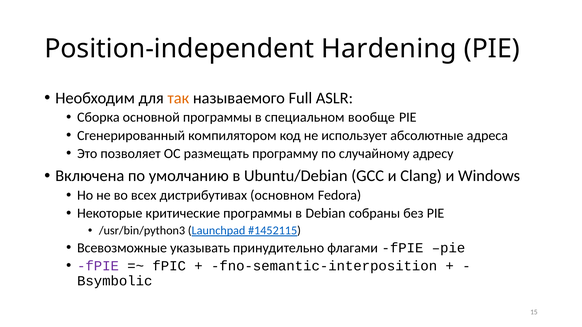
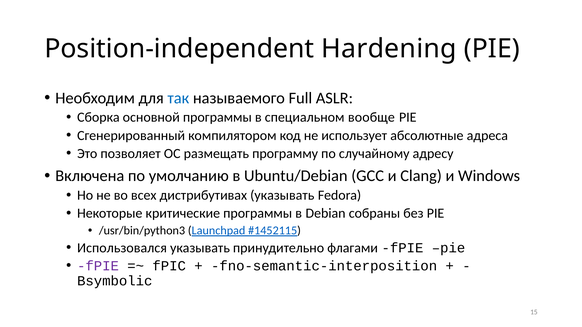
так colour: orange -> blue
дистрибутивах основном: основном -> указывать
Всевозможные: Всевозможные -> Использовался
